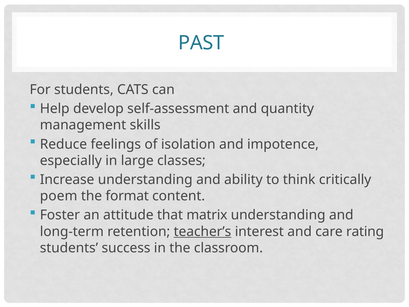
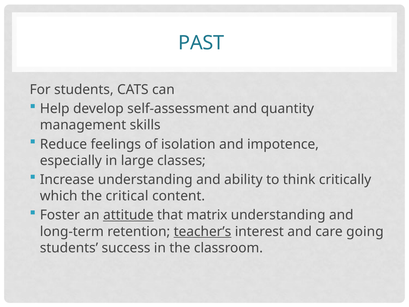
poem: poem -> which
format: format -> critical
attitude underline: none -> present
rating: rating -> going
